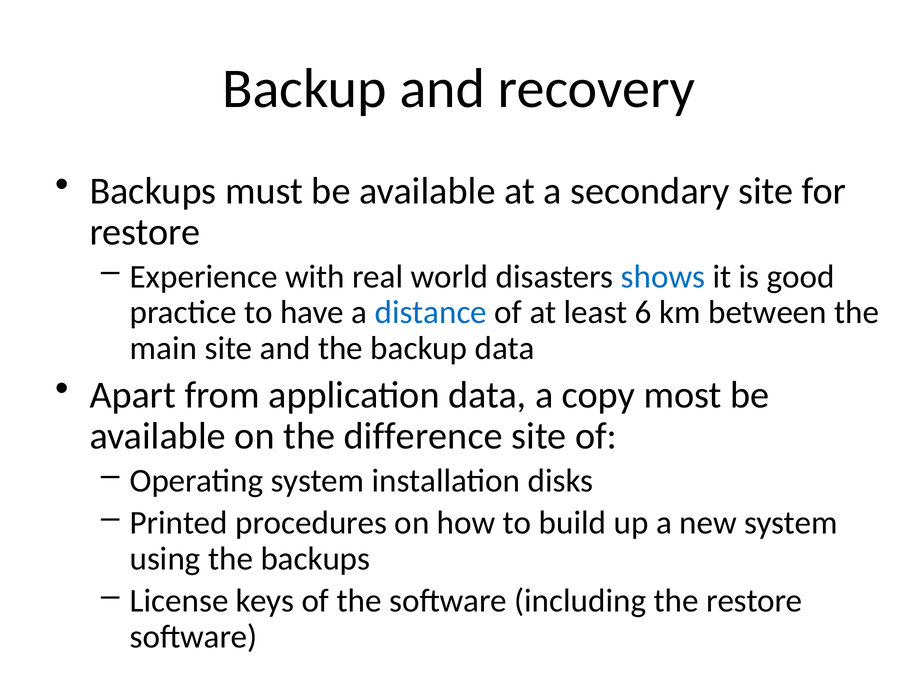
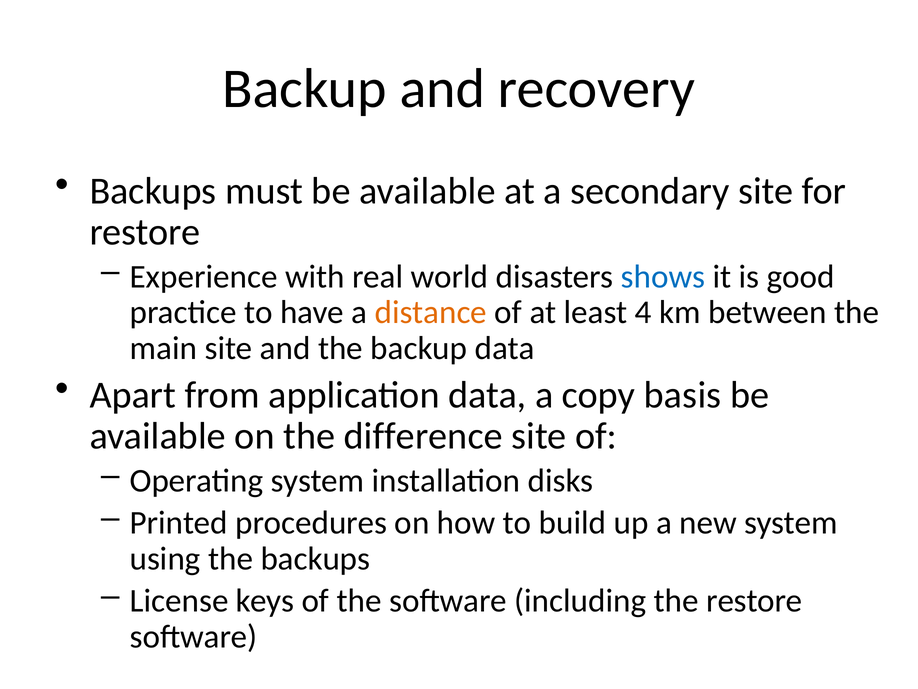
distance colour: blue -> orange
6: 6 -> 4
most: most -> basis
